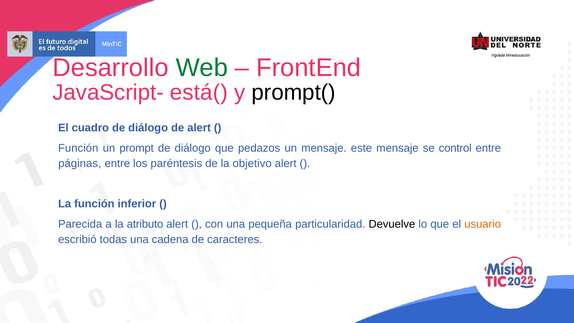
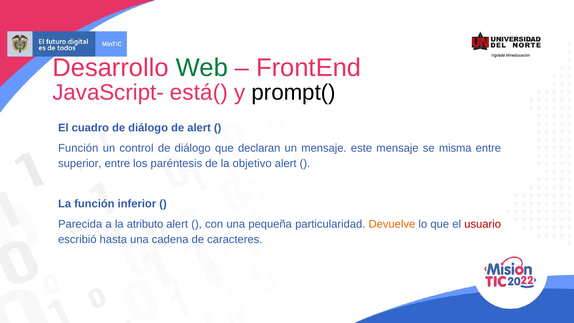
prompt: prompt -> control
pedazos: pedazos -> declaran
control: control -> misma
páginas: páginas -> superior
Devuelve colour: black -> orange
usuario colour: orange -> red
todas: todas -> hasta
